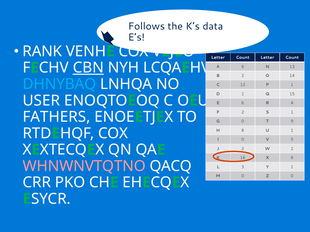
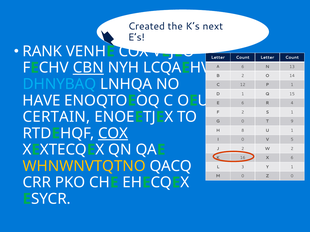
Follows: Follows -> Created
data: data -> next
USER: USER -> HAVE
FATHERS: FATHERS -> CERTAIN
COX at (113, 134) underline: none -> present
WHNWNVTQTNO colour: pink -> yellow
